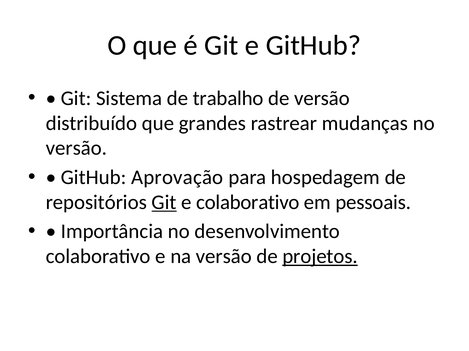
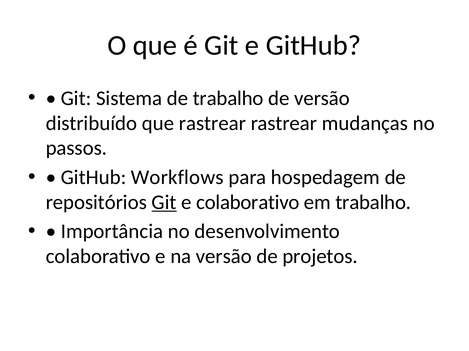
que grandes: grandes -> rastrear
versão at (76, 148): versão -> passos
Aprovação: Aprovação -> Workflows
em pessoais: pessoais -> trabalho
projetos underline: present -> none
